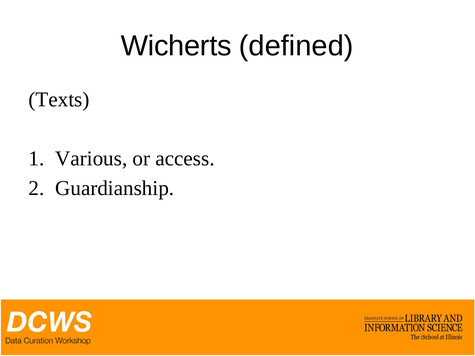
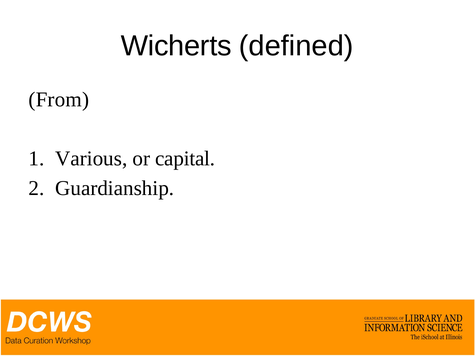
Texts: Texts -> From
access: access -> capital
